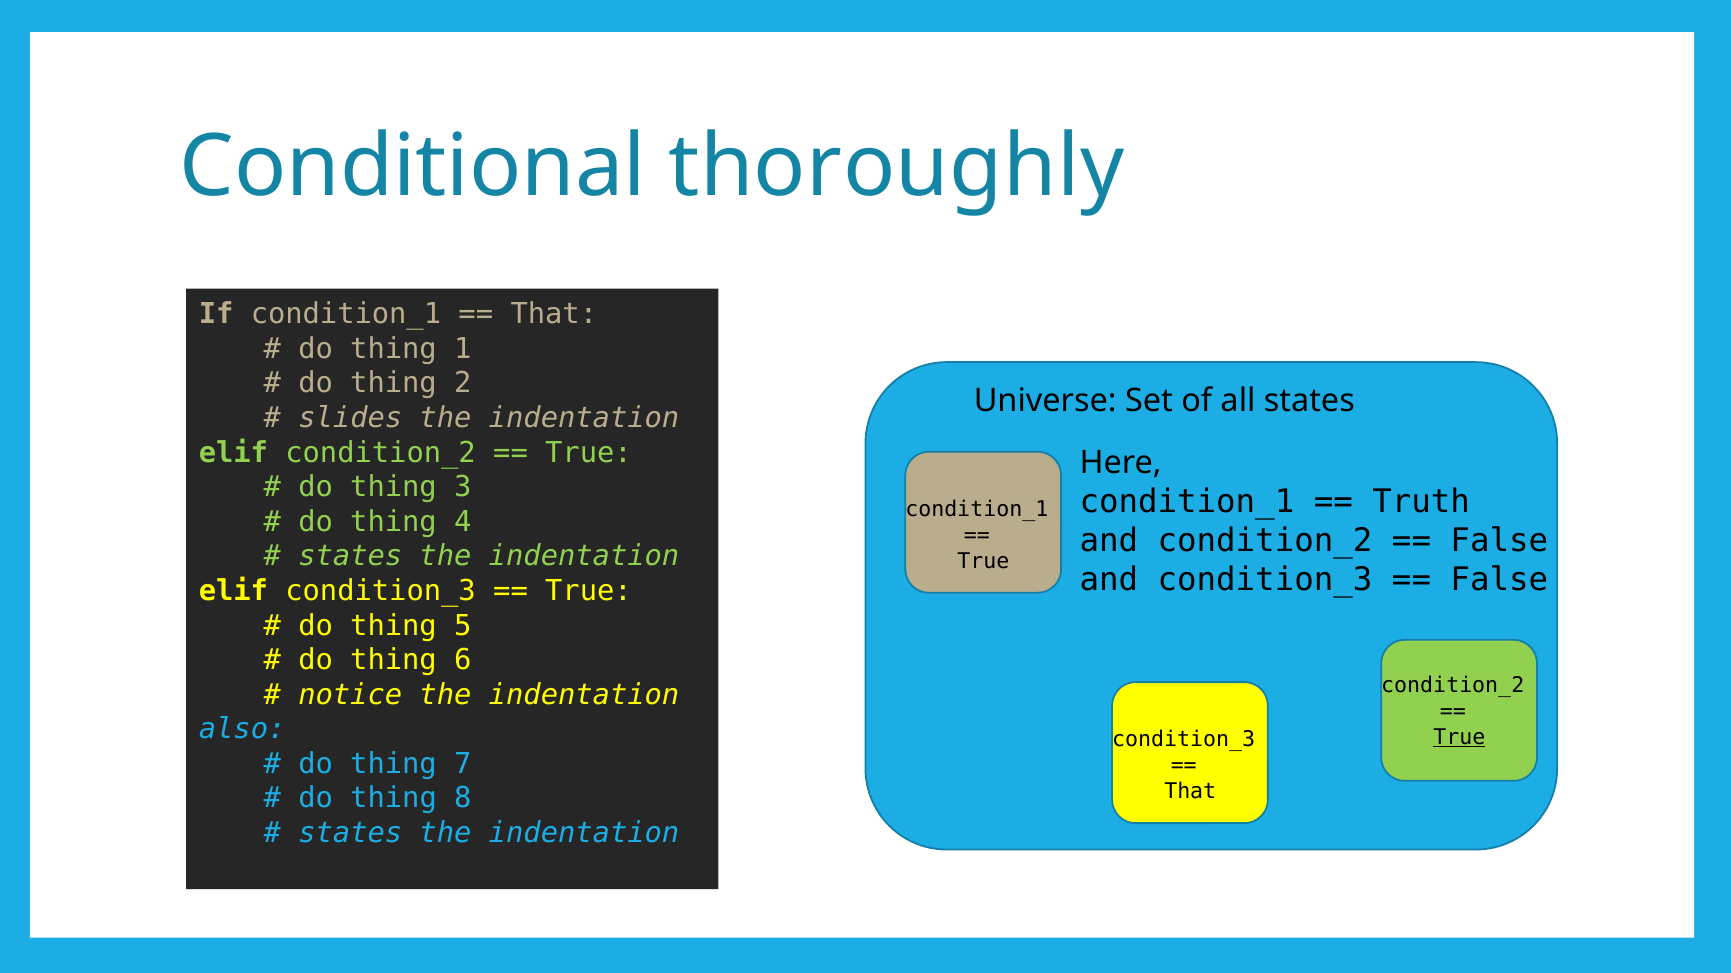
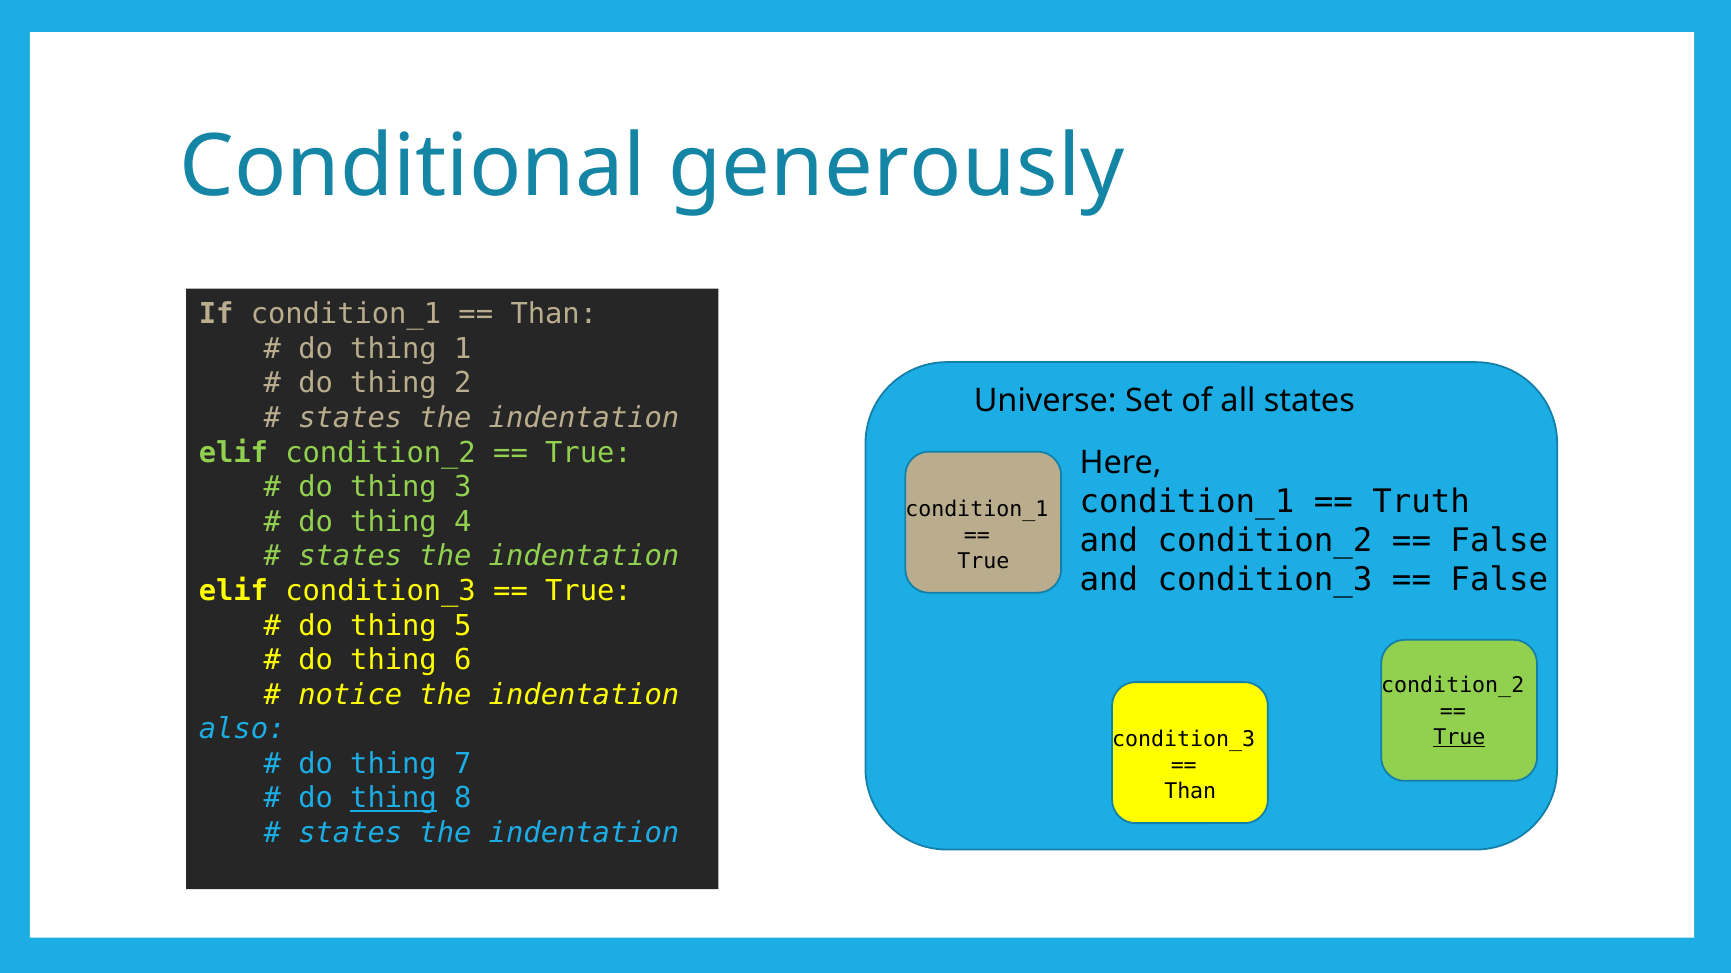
thoroughly: thoroughly -> generously
That at (554, 315): That -> Than
slides at (350, 418): slides -> states
That at (1190, 792): That -> Than
thing at (394, 799) underline: none -> present
